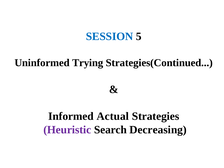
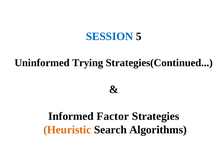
Actual: Actual -> Factor
Heuristic colour: purple -> orange
Decreasing: Decreasing -> Algorithms
